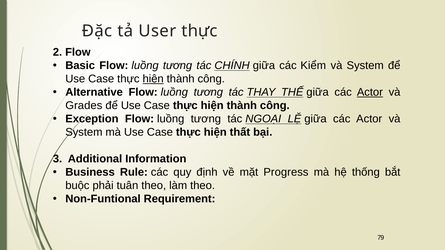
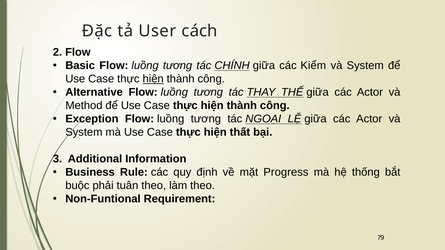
User thực: thực -> cách
Actor at (370, 92) underline: present -> none
Grades: Grades -> Method
